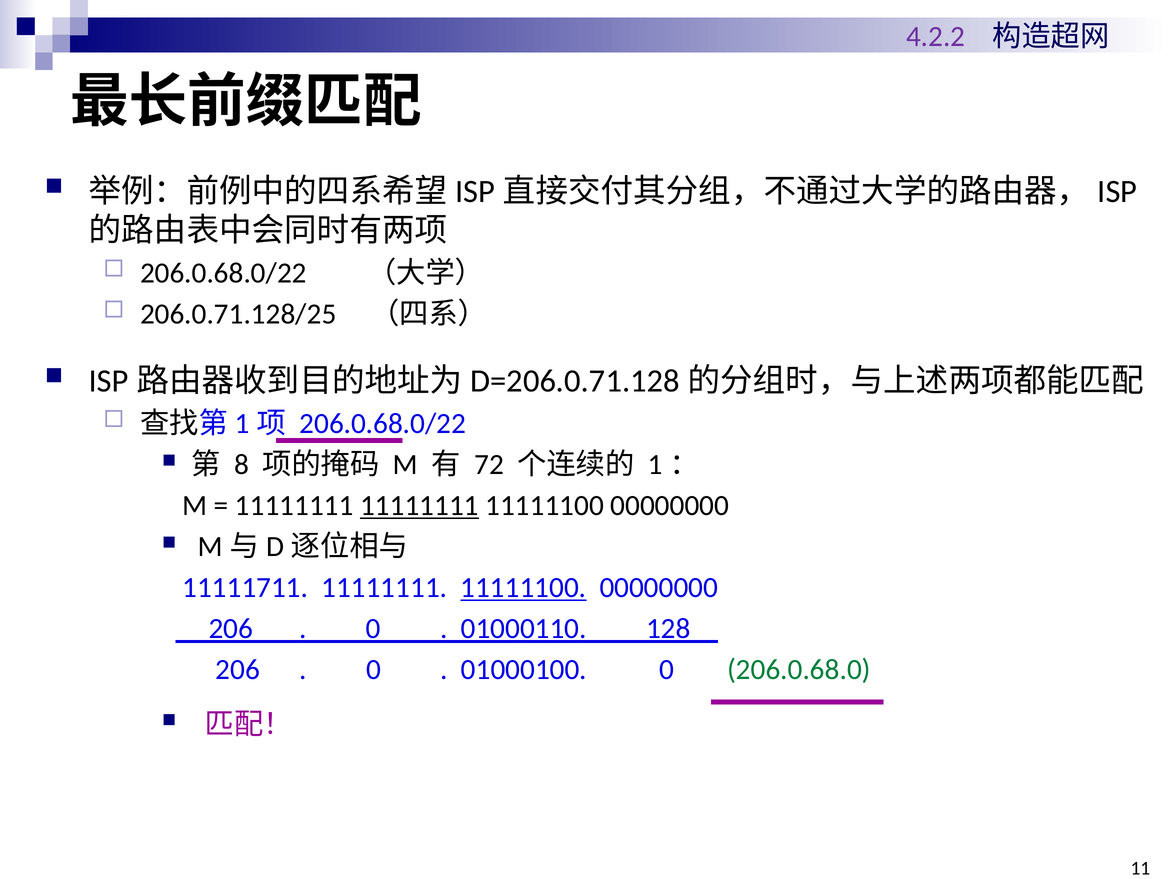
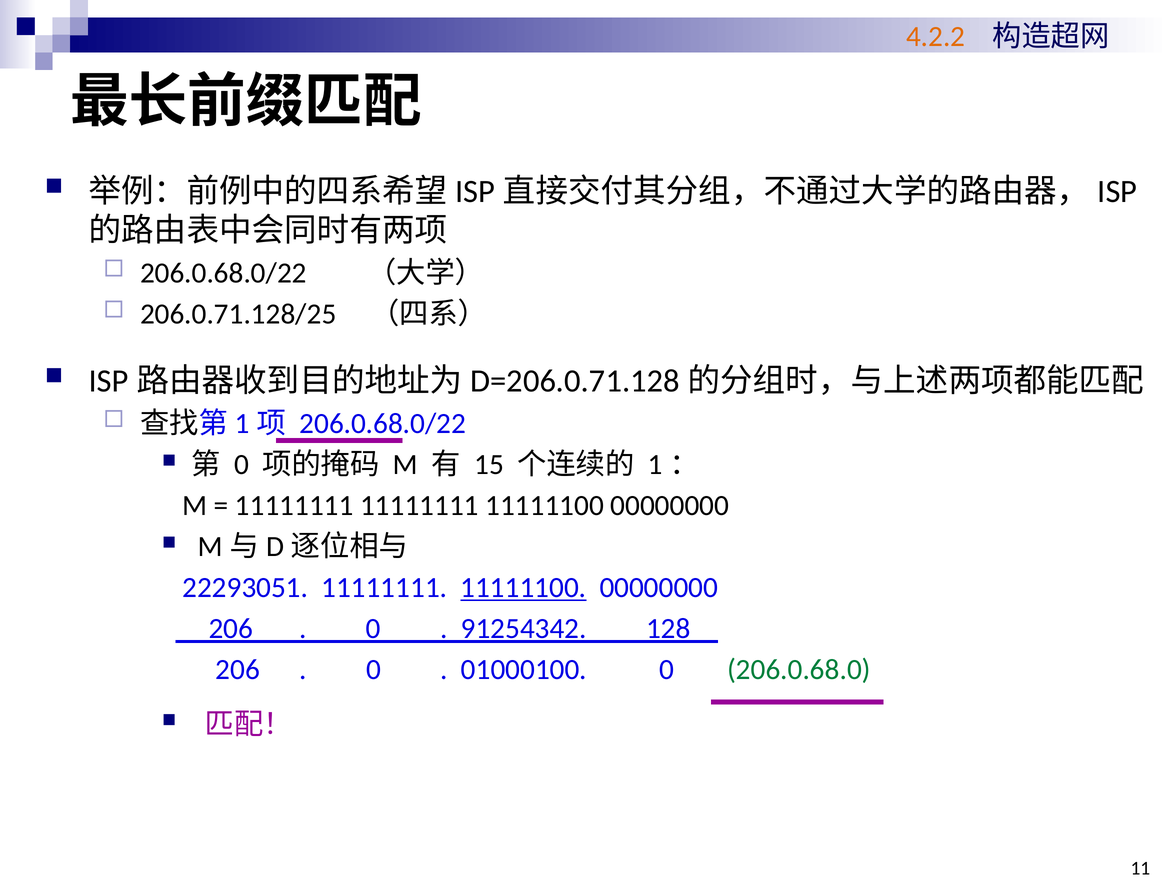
4.2.2 colour: purple -> orange
8 at (241, 464): 8 -> 0
72: 72 -> 15
11111111 at (419, 505) underline: present -> none
11111711: 11111711 -> 22293051
01000110: 01000110 -> 91254342
